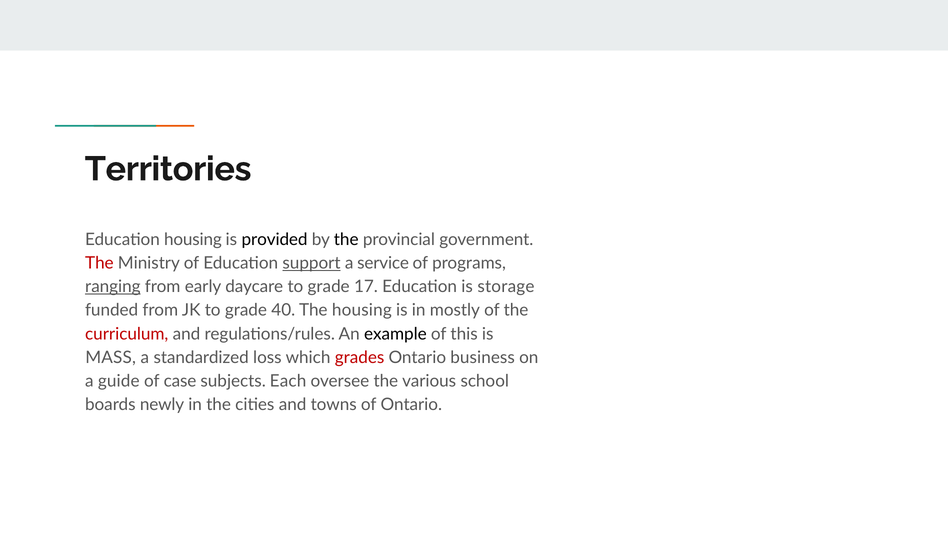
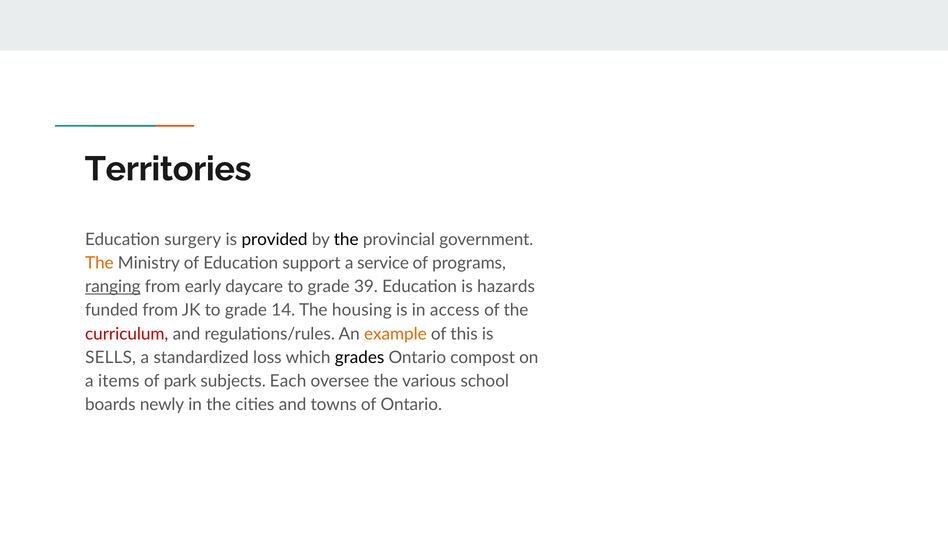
Education housing: housing -> surgery
The at (99, 263) colour: red -> orange
support underline: present -> none
17: 17 -> 39
storage: storage -> hazards
40: 40 -> 14
mostly: mostly -> access
example colour: black -> orange
MASS: MASS -> SELLS
grades colour: red -> black
business: business -> compost
guide: guide -> items
case: case -> park
